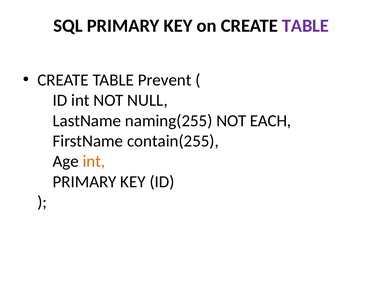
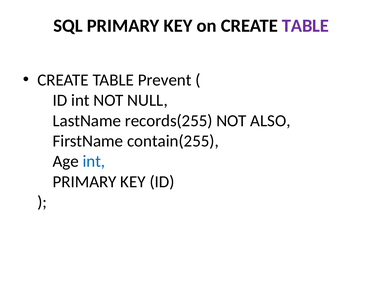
naming(255: naming(255 -> records(255
EACH: EACH -> ALSO
int at (94, 162) colour: orange -> blue
